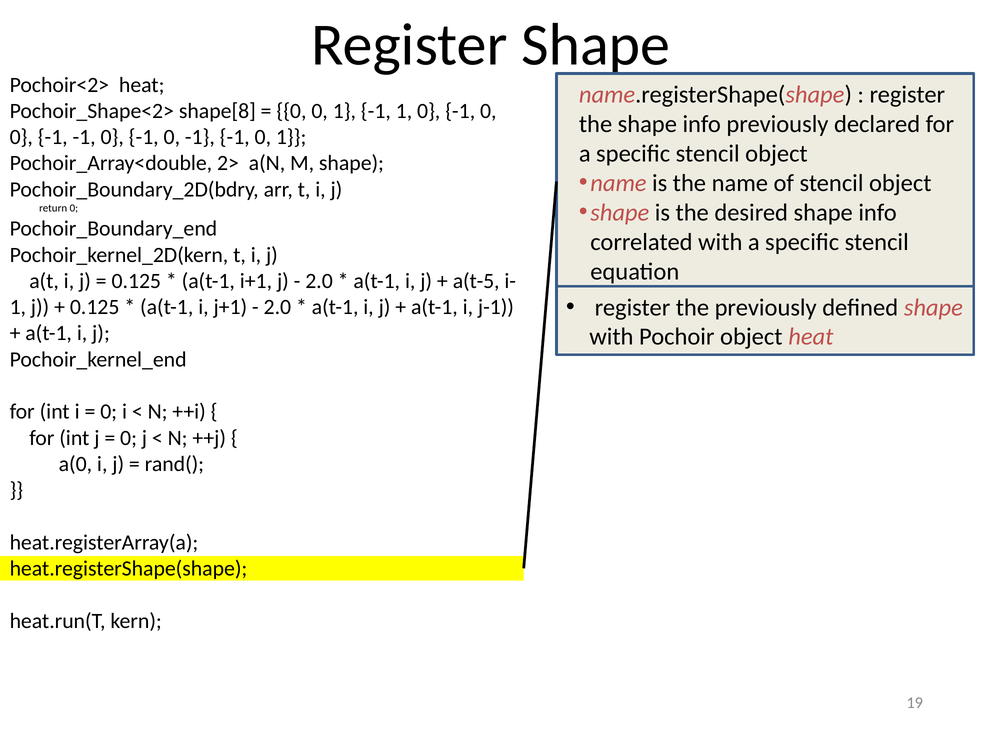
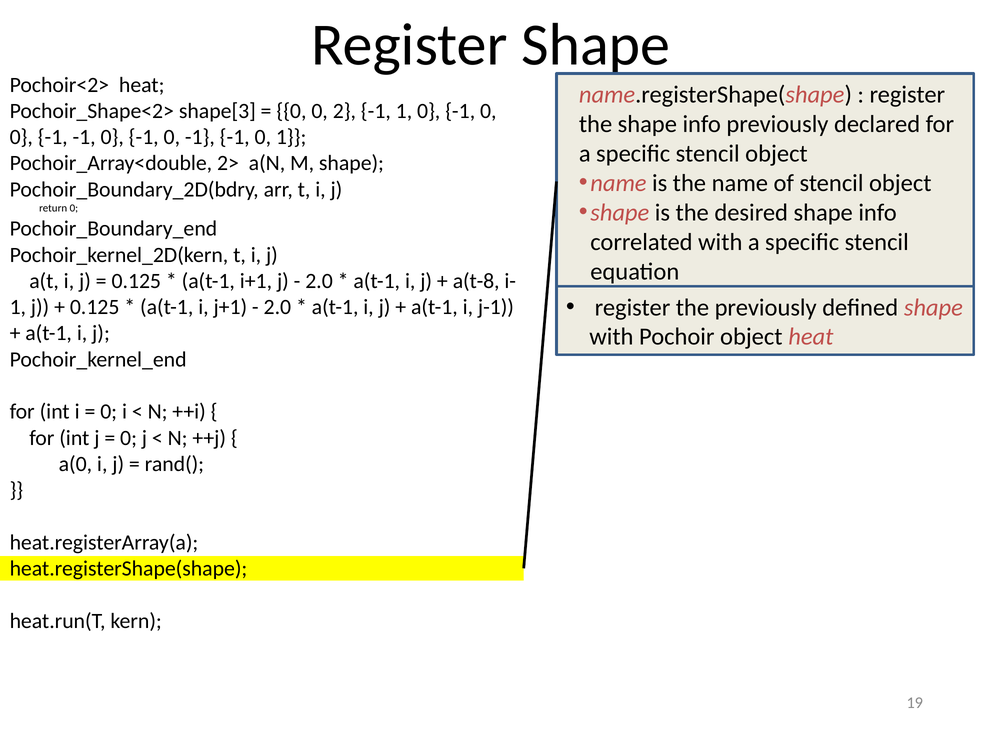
shape[8: shape[8 -> shape[3
0 0 1: 1 -> 2
a(t-5: a(t-5 -> a(t-8
